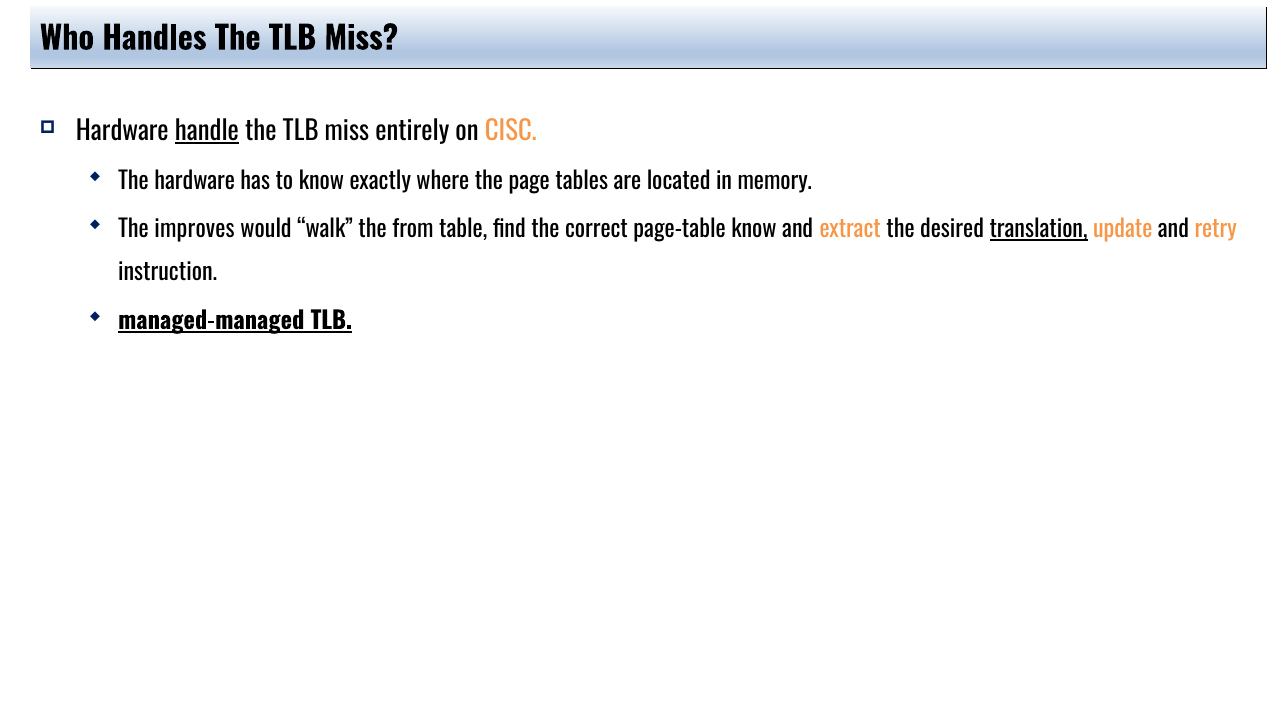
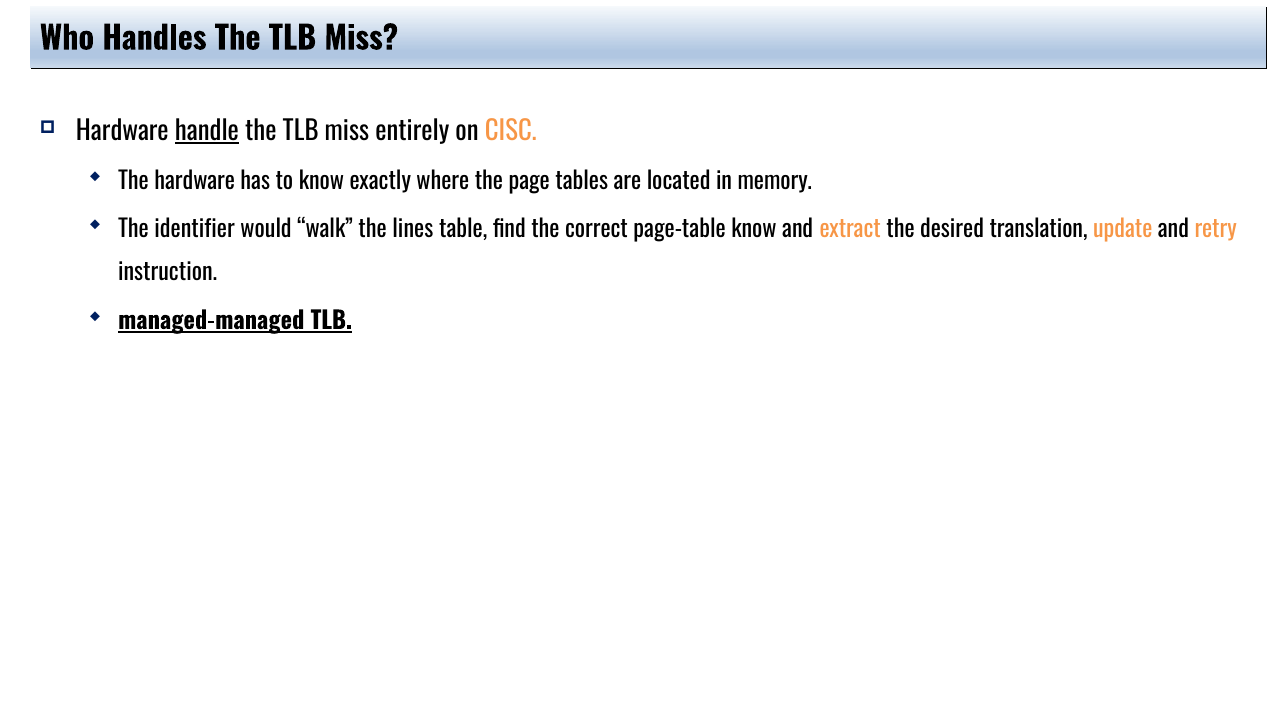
improves: improves -> identifier
from: from -> lines
translation underline: present -> none
